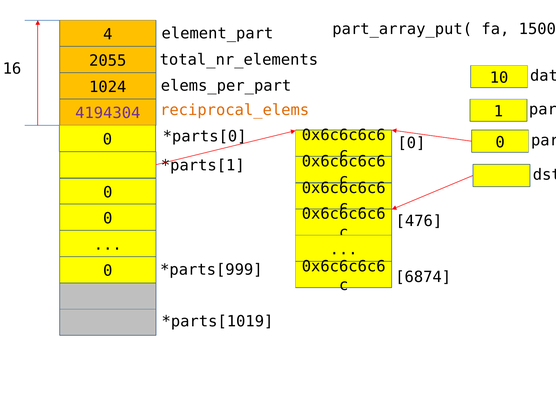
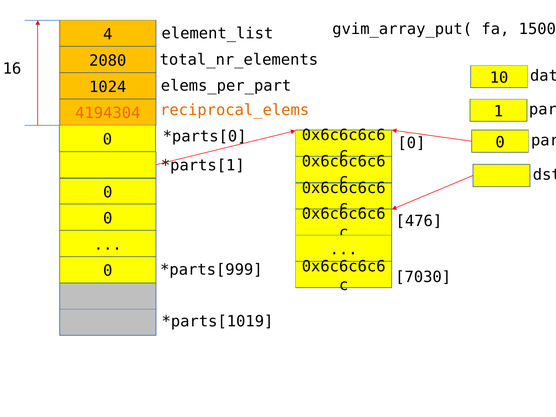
part_array_put(: part_array_put( -> gvim_array_put(
element_part: element_part -> element_list
2055: 2055 -> 2080
4194304 colour: purple -> orange
6874: 6874 -> 7030
